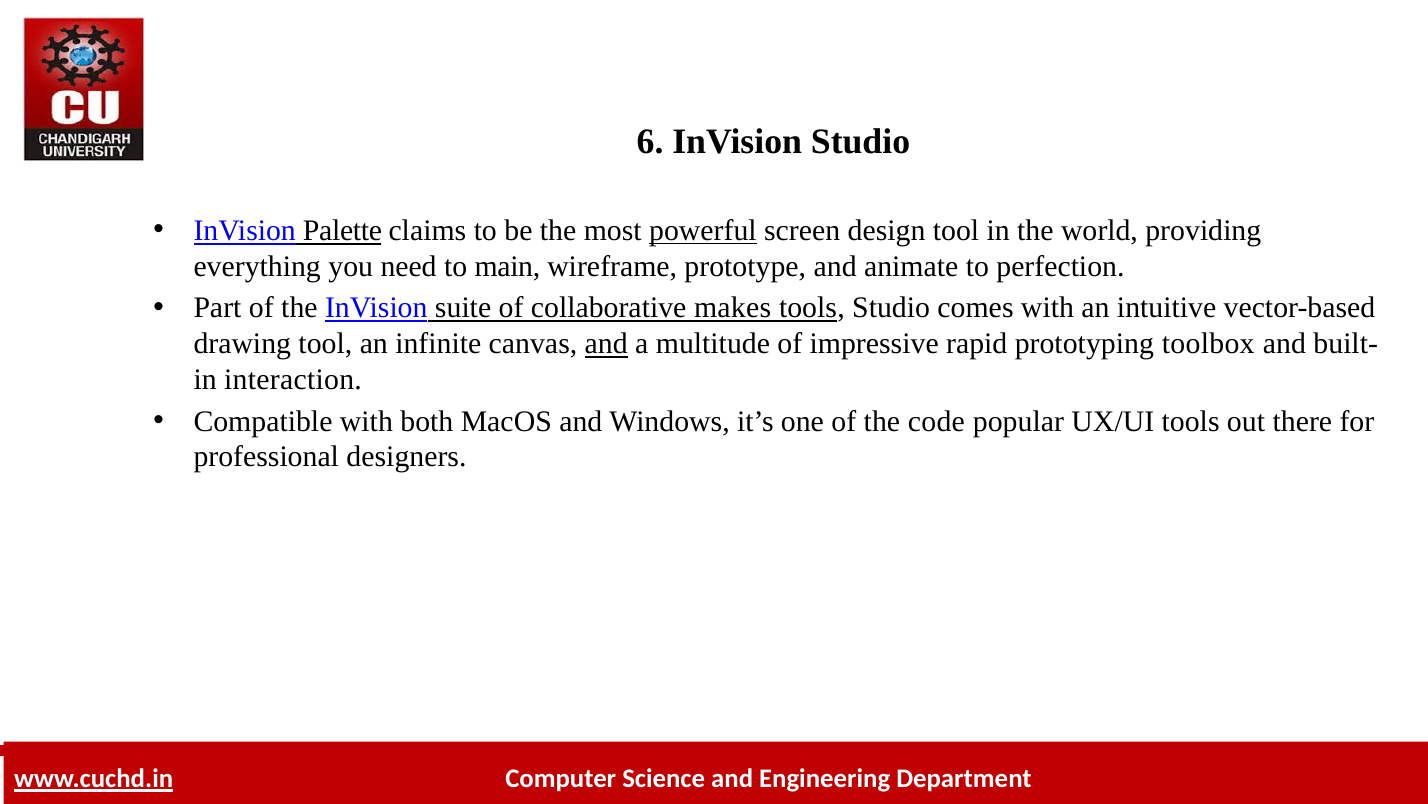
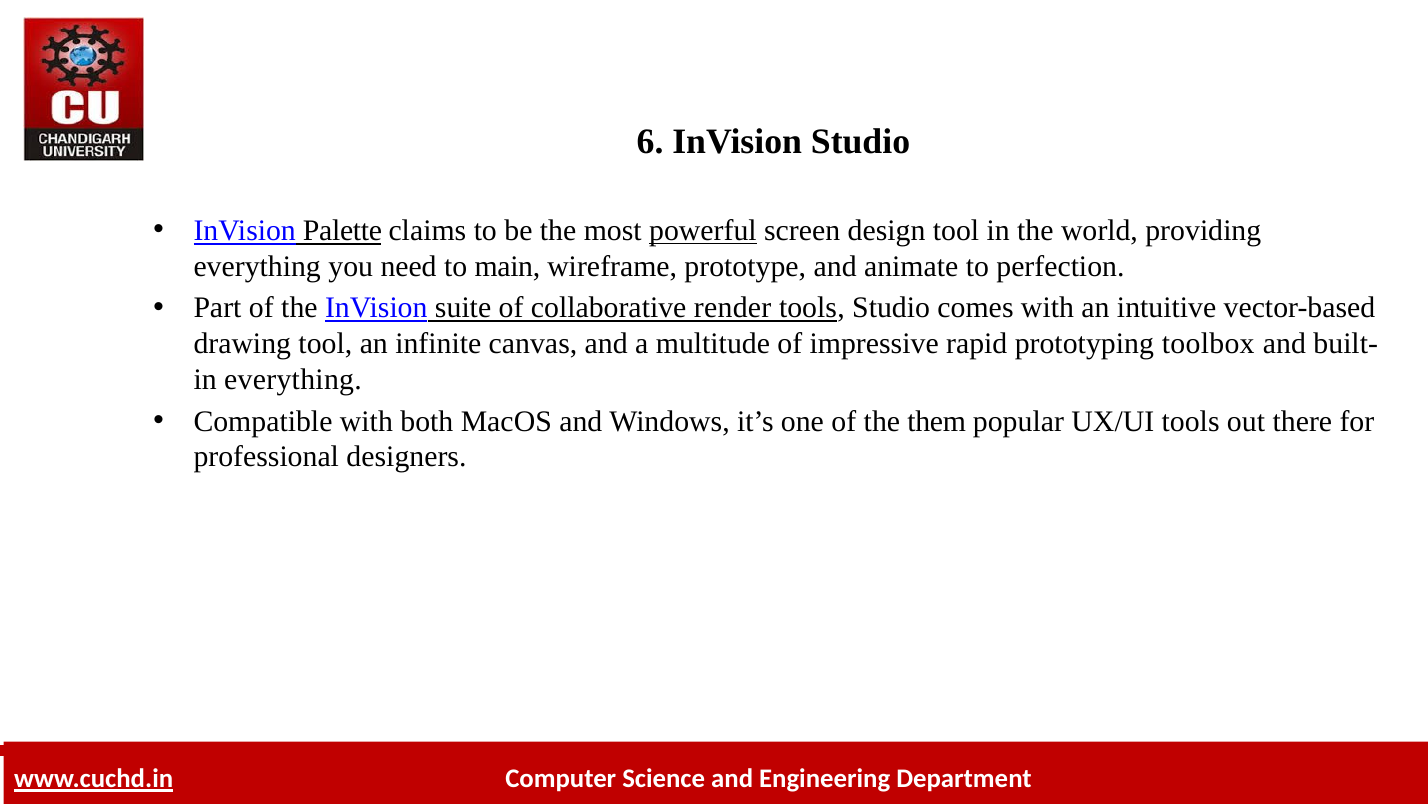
makes: makes -> render
and at (606, 344) underline: present -> none
in interaction: interaction -> everything
code: code -> them
